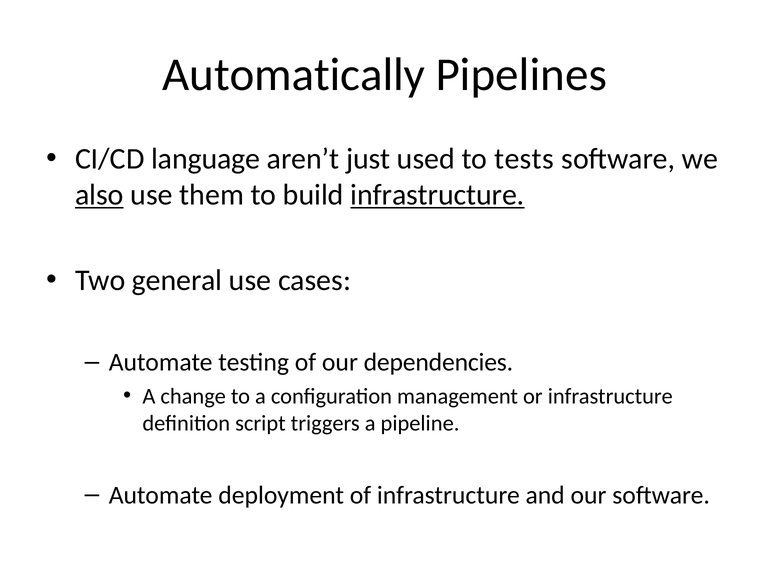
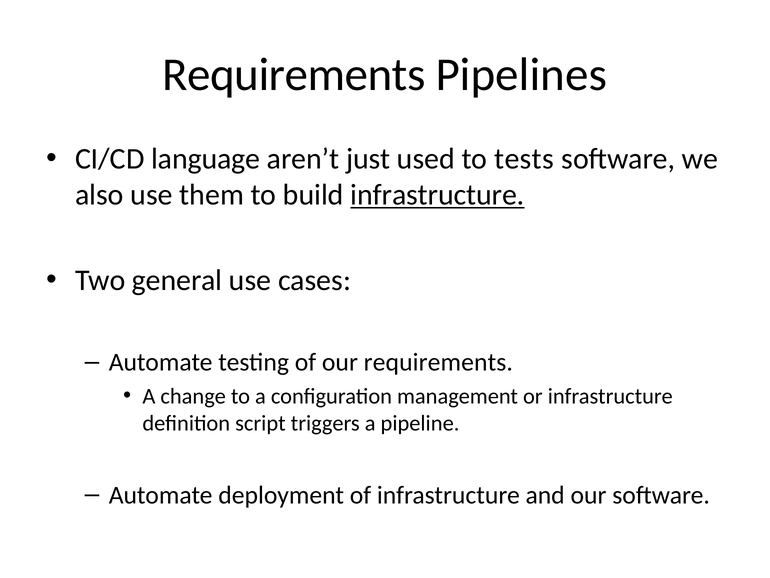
Automatically at (294, 75): Automatically -> Requirements
also underline: present -> none
our dependencies: dependencies -> requirements
